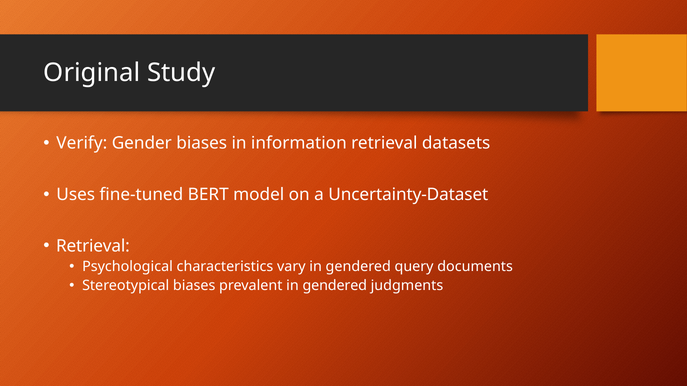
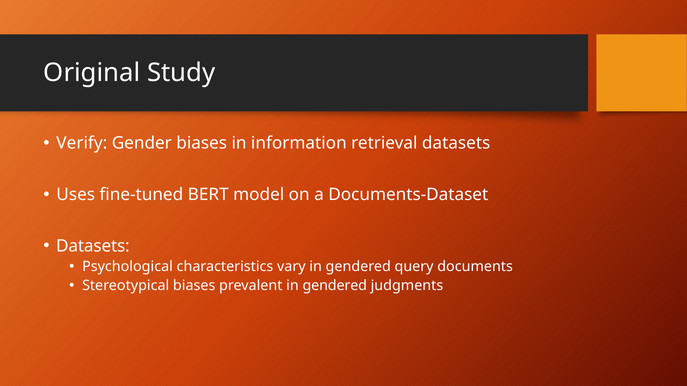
Uncertainty-Dataset: Uncertainty-Dataset -> Documents-Dataset
Retrieval at (93, 246): Retrieval -> Datasets
